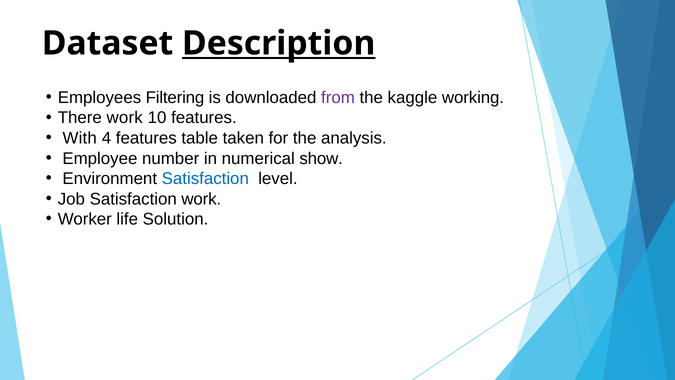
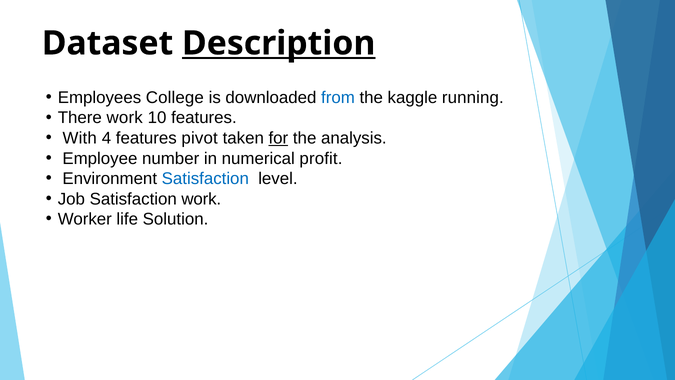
Filtering: Filtering -> College
from colour: purple -> blue
working: working -> running
table: table -> pivot
for underline: none -> present
show: show -> profit
